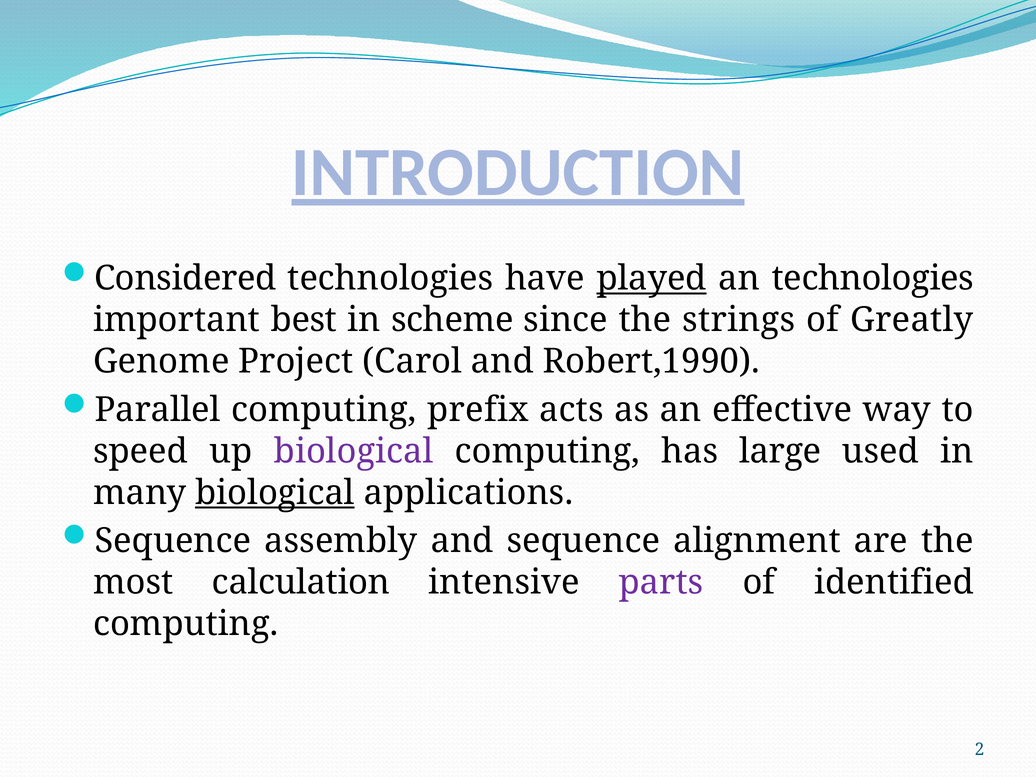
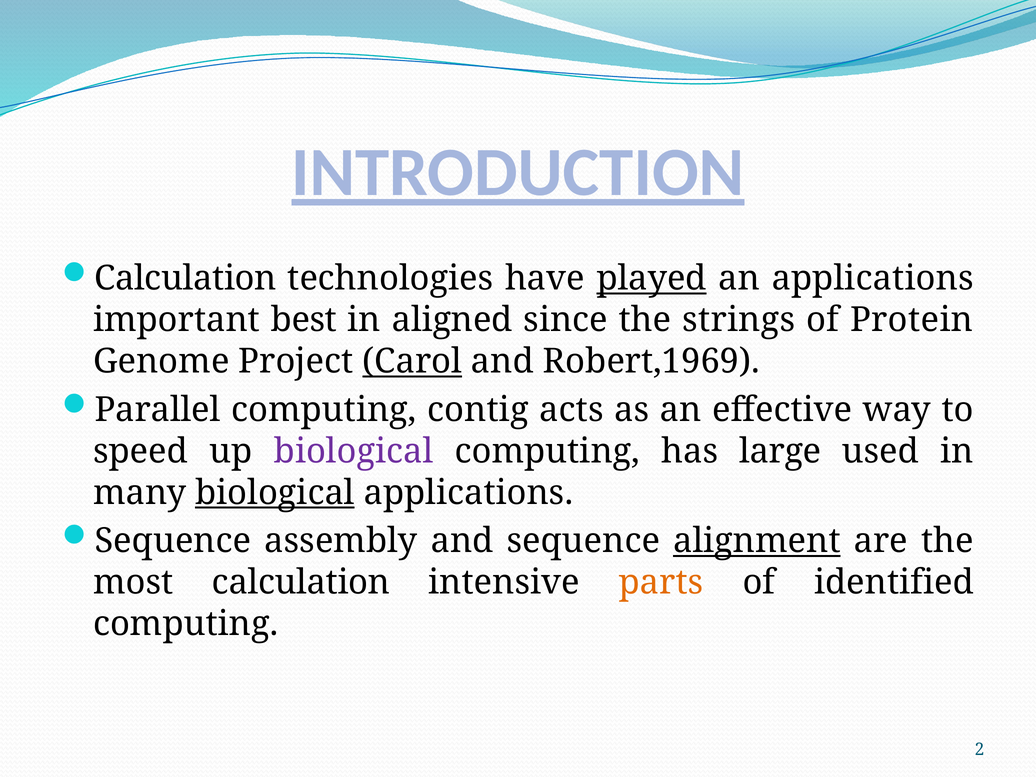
Considered at (185, 279): Considered -> Calculation
an technologies: technologies -> applications
scheme: scheme -> aligned
Greatly: Greatly -> Protein
Carol underline: none -> present
Robert,1990: Robert,1990 -> Robert,1969
prefix: prefix -> contig
alignment underline: none -> present
parts colour: purple -> orange
